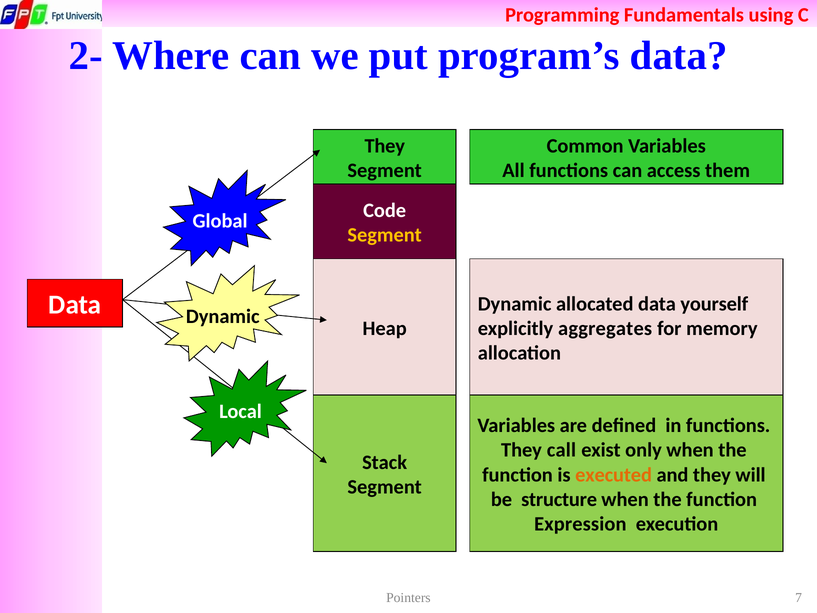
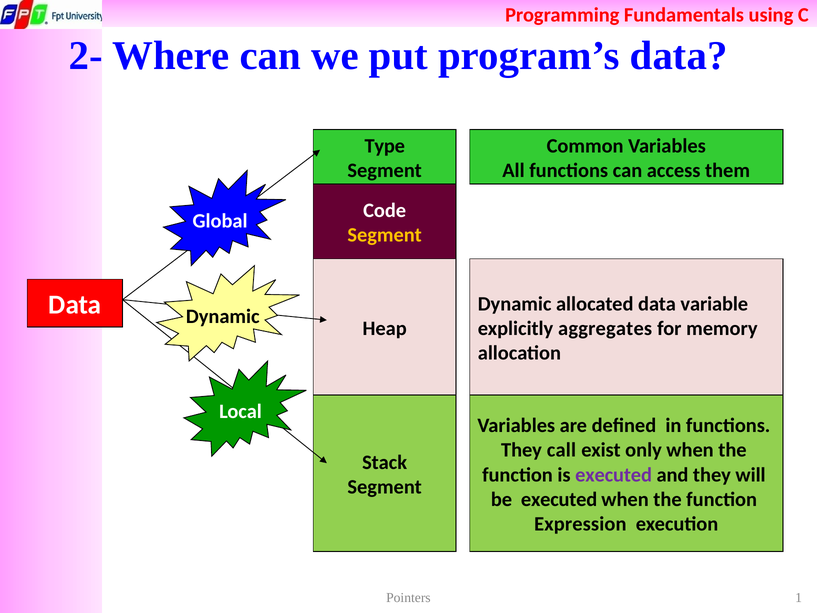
They at (385, 146): They -> Type
yourself: yourself -> variable
executed at (614, 475) colour: orange -> purple
be structure: structure -> executed
7: 7 -> 1
